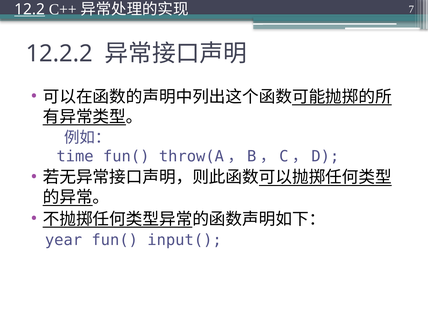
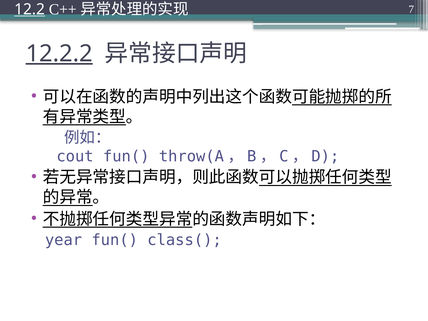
12.2.2 underline: none -> present
time: time -> cout
input(: input( -> class(
